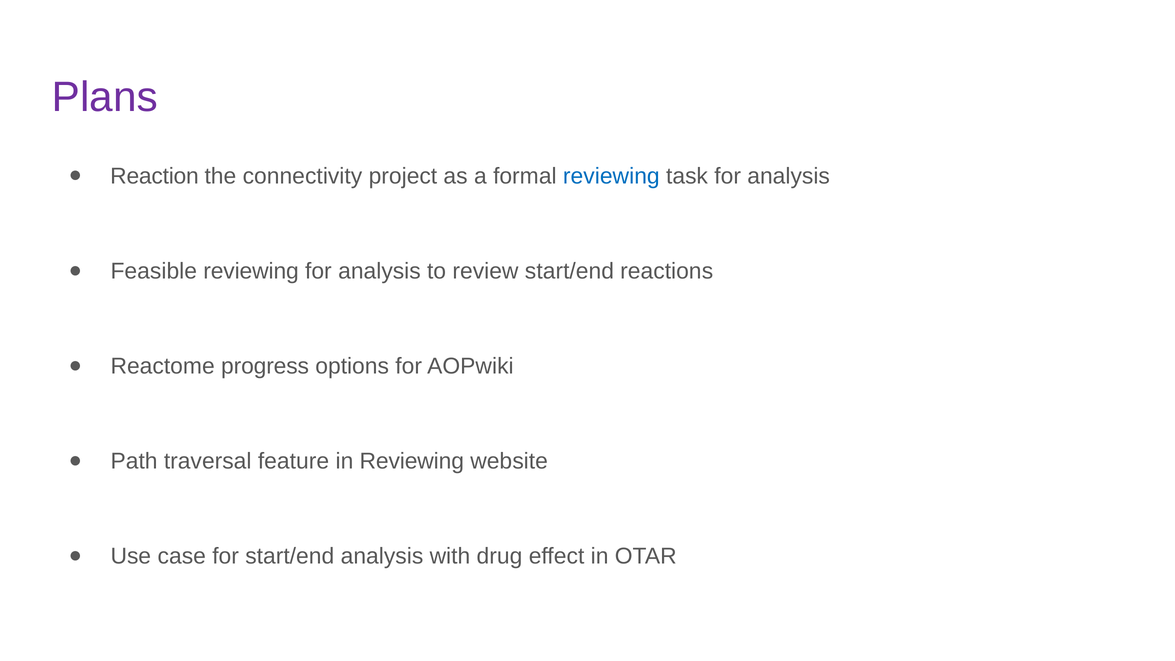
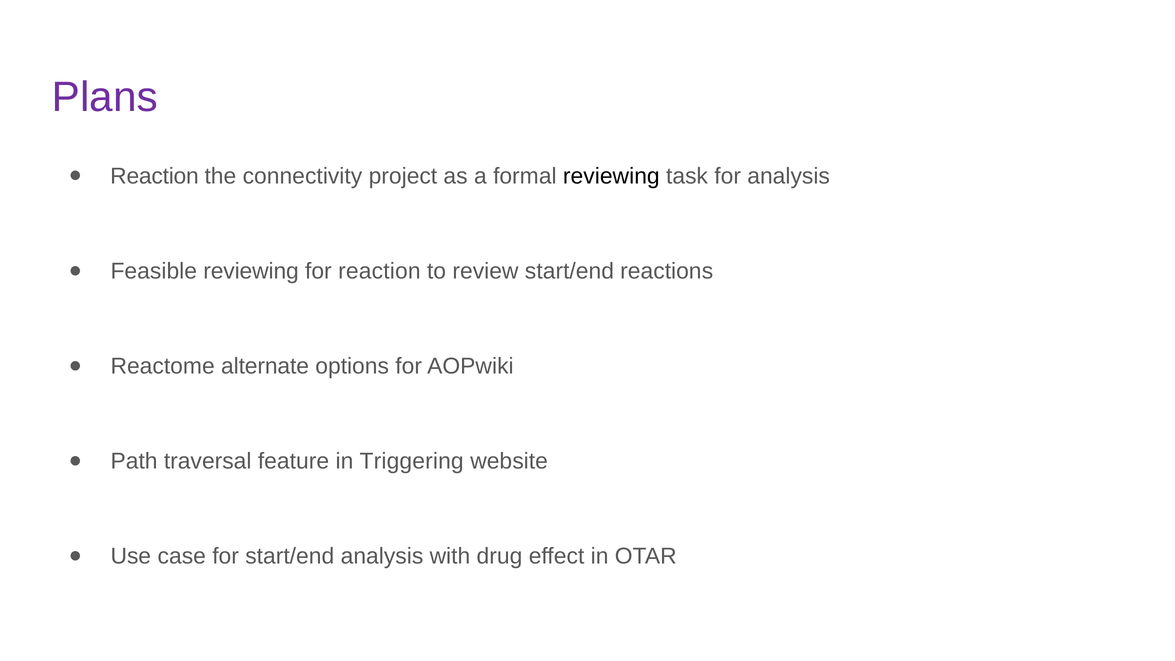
reviewing at (611, 176) colour: blue -> black
analysis at (379, 271): analysis -> reaction
progress: progress -> alternate
in Reviewing: Reviewing -> Triggering
